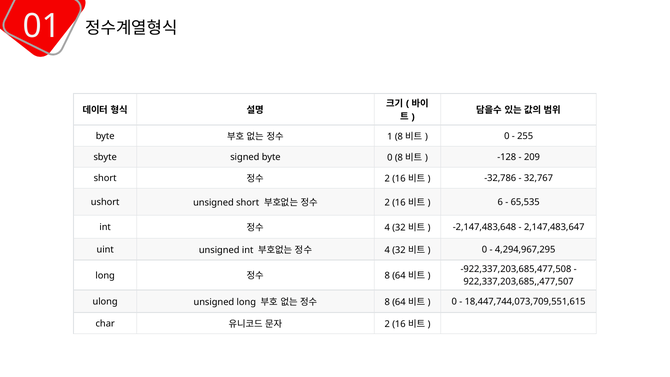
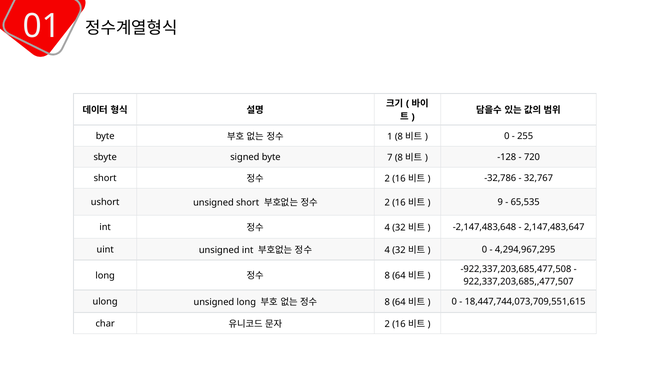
byte 0: 0 -> 7
209: 209 -> 720
6: 6 -> 9
